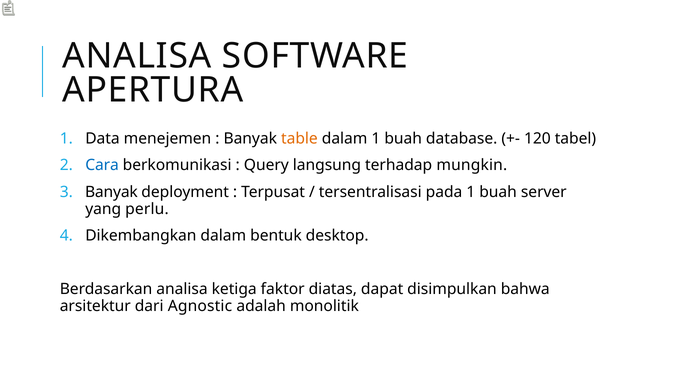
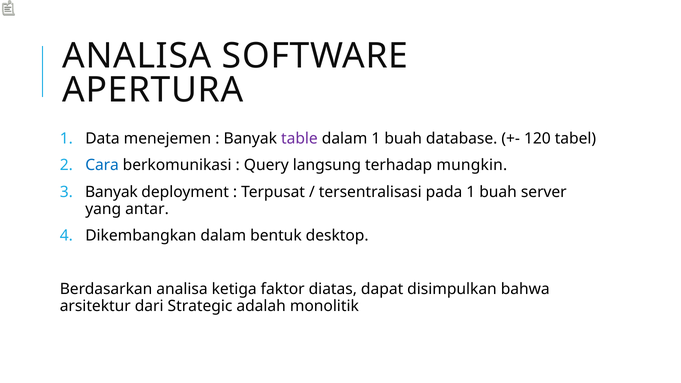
table colour: orange -> purple
perlu: perlu -> antar
Agnostic: Agnostic -> Strategic
